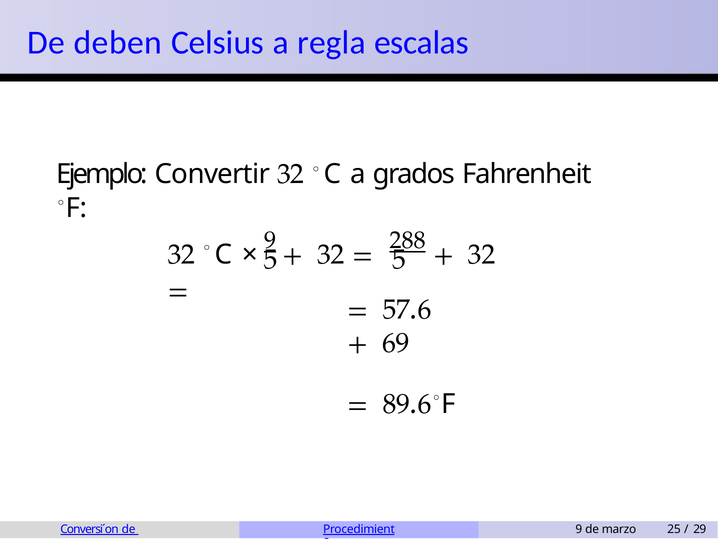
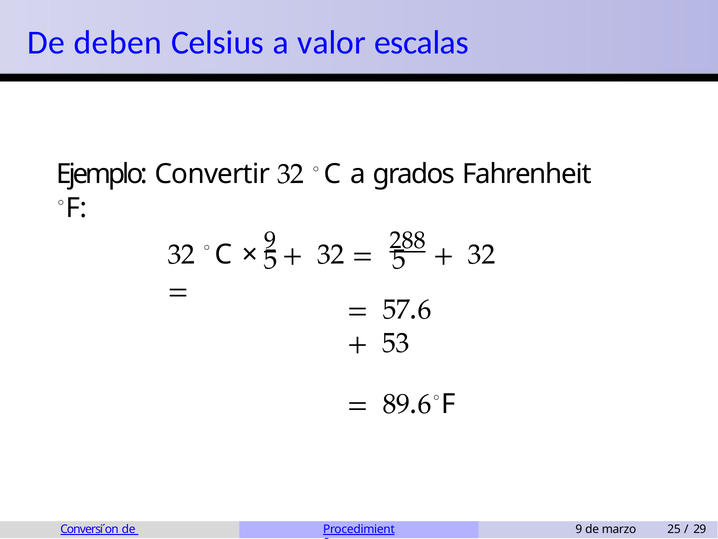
regla: regla -> valor
69: 69 -> 53
